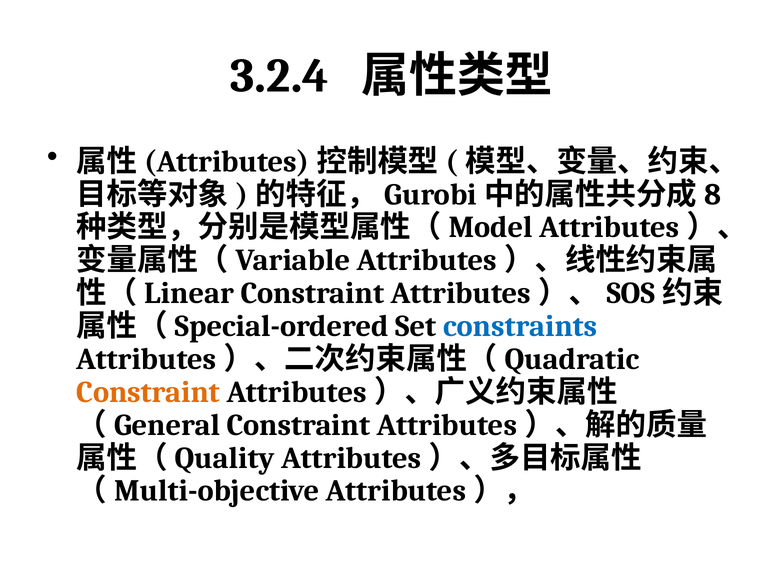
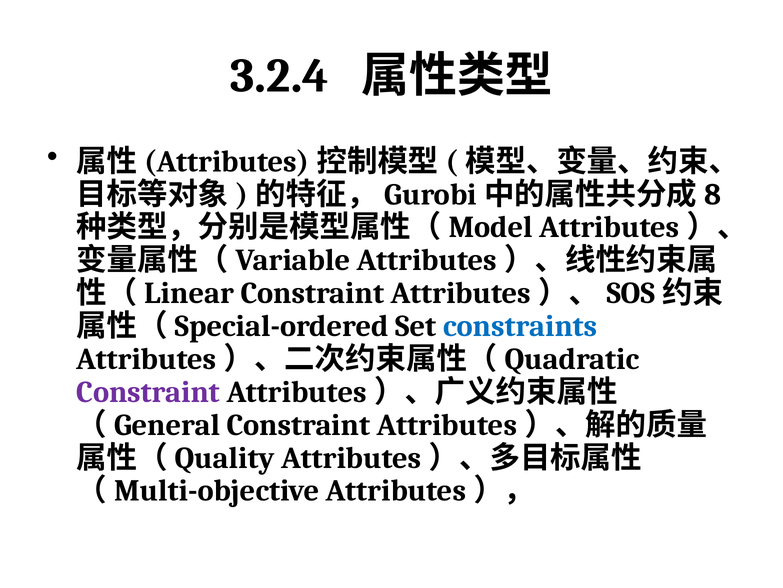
Constraint at (148, 392) colour: orange -> purple
